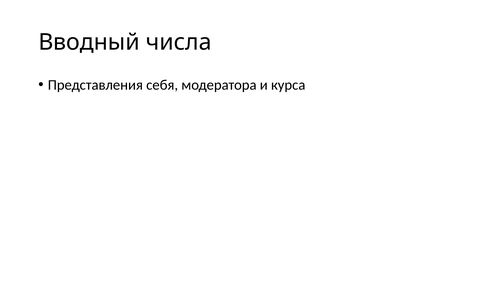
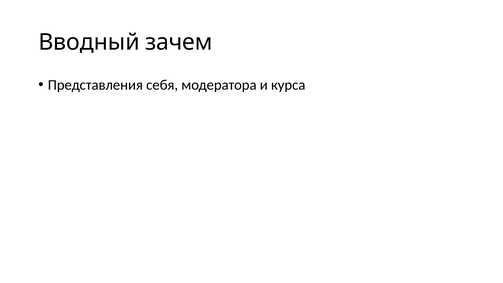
числа: числа -> зачем
